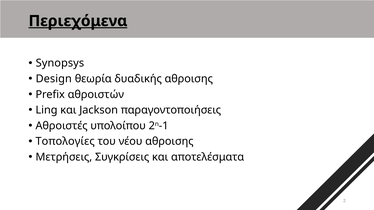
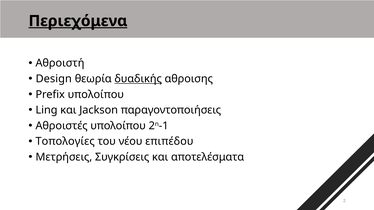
Synopsys: Synopsys -> Αθροιστή
δυαδικής underline: none -> present
Prefix αθροιστών: αθροιστών -> υπολοίπου
νέου αθροισης: αθροισης -> επιπέδου
